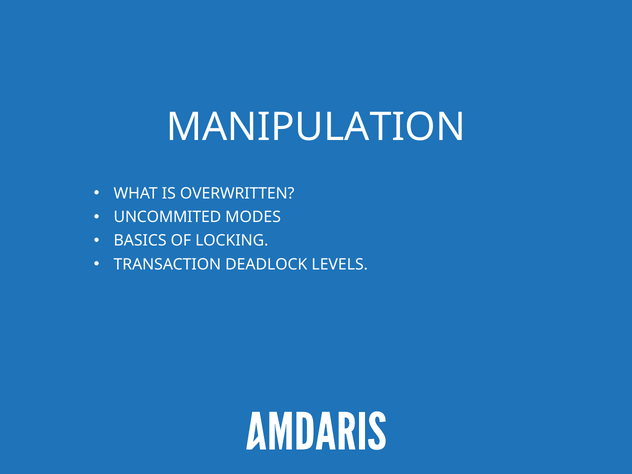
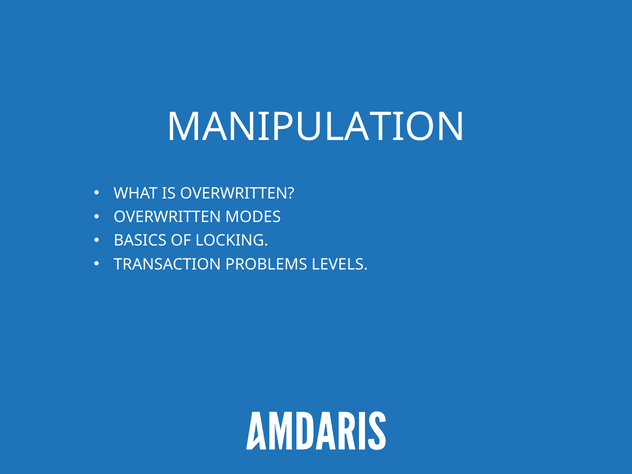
UNCOMMITED at (167, 217): UNCOMMITED -> OVERWRITTEN
DEADLOCK: DEADLOCK -> PROBLEMS
